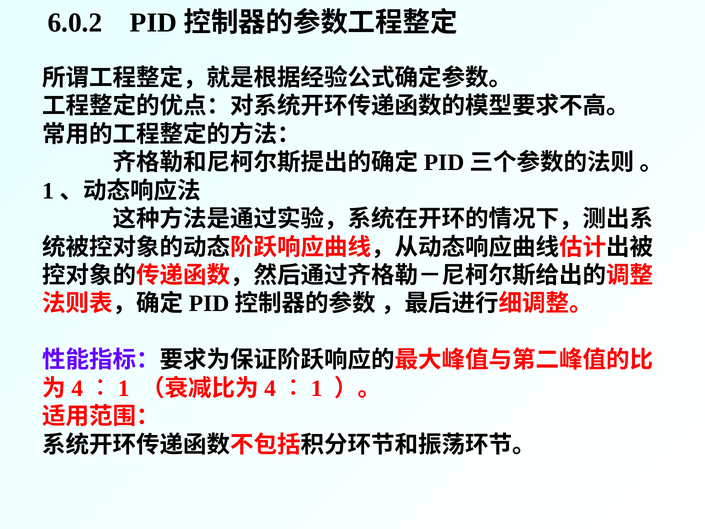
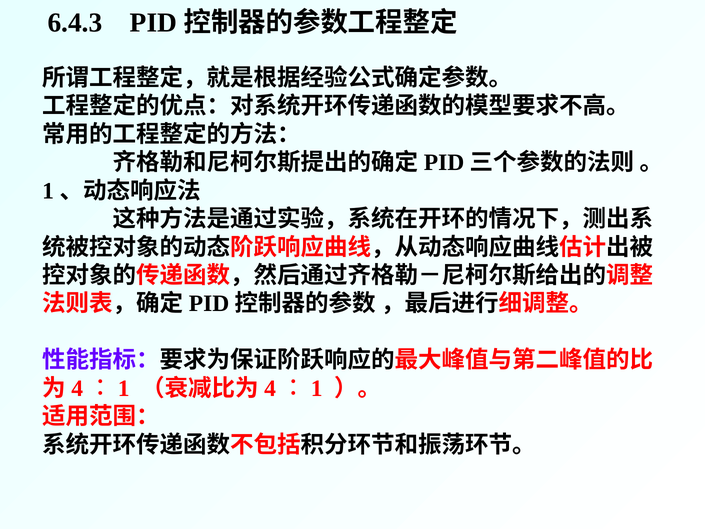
6.0.2: 6.0.2 -> 6.4.3
